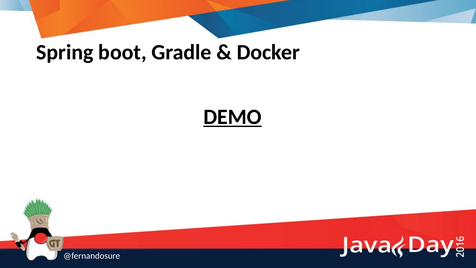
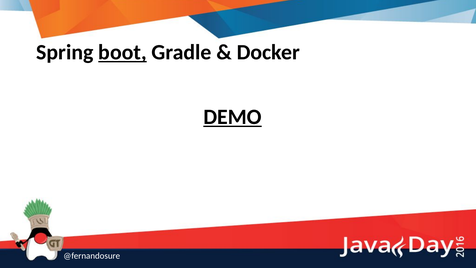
boot underline: none -> present
